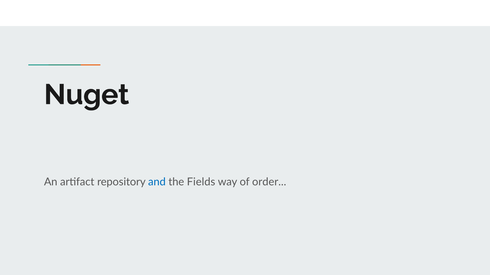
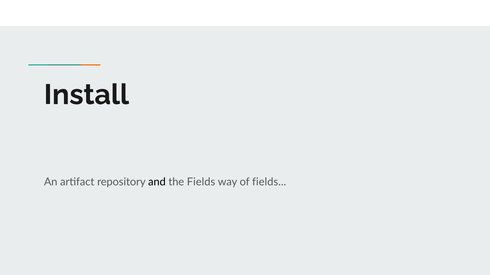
Nuget: Nuget -> Install
and colour: blue -> black
of order: order -> fields
